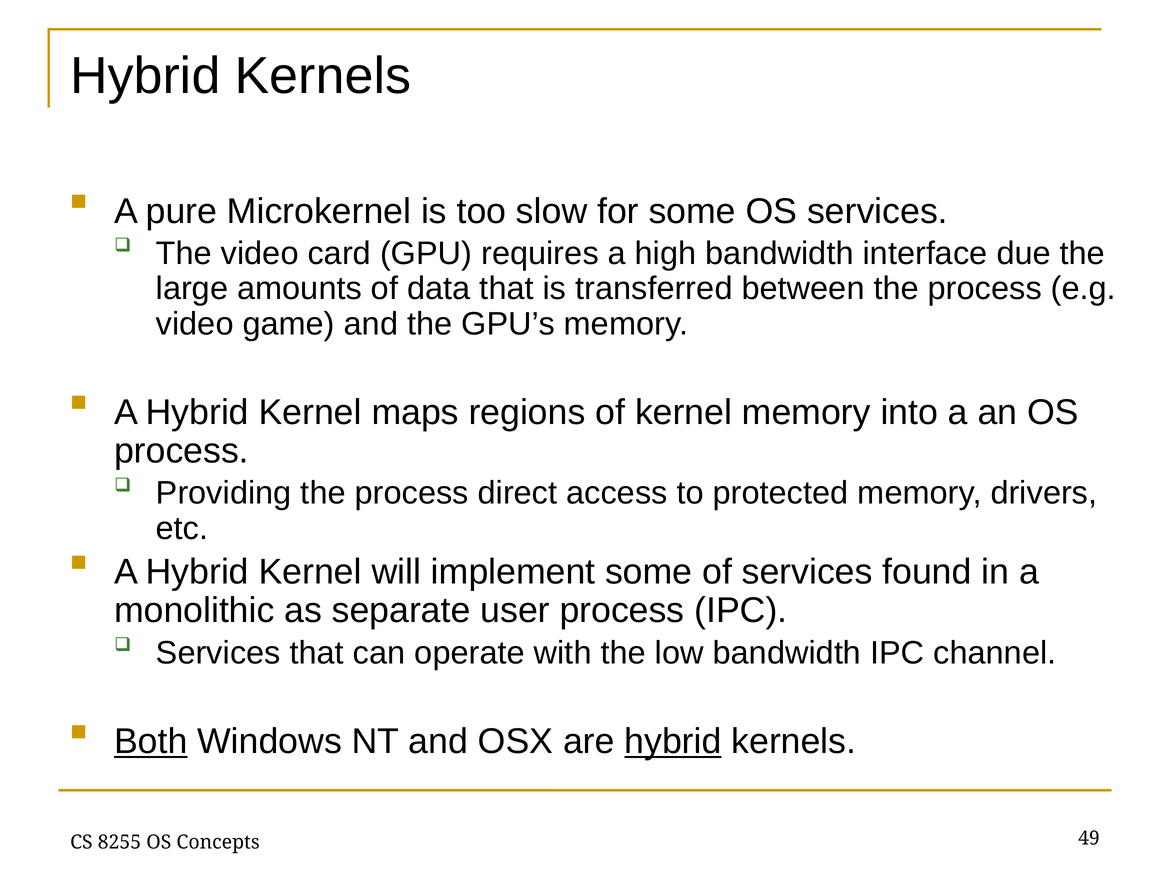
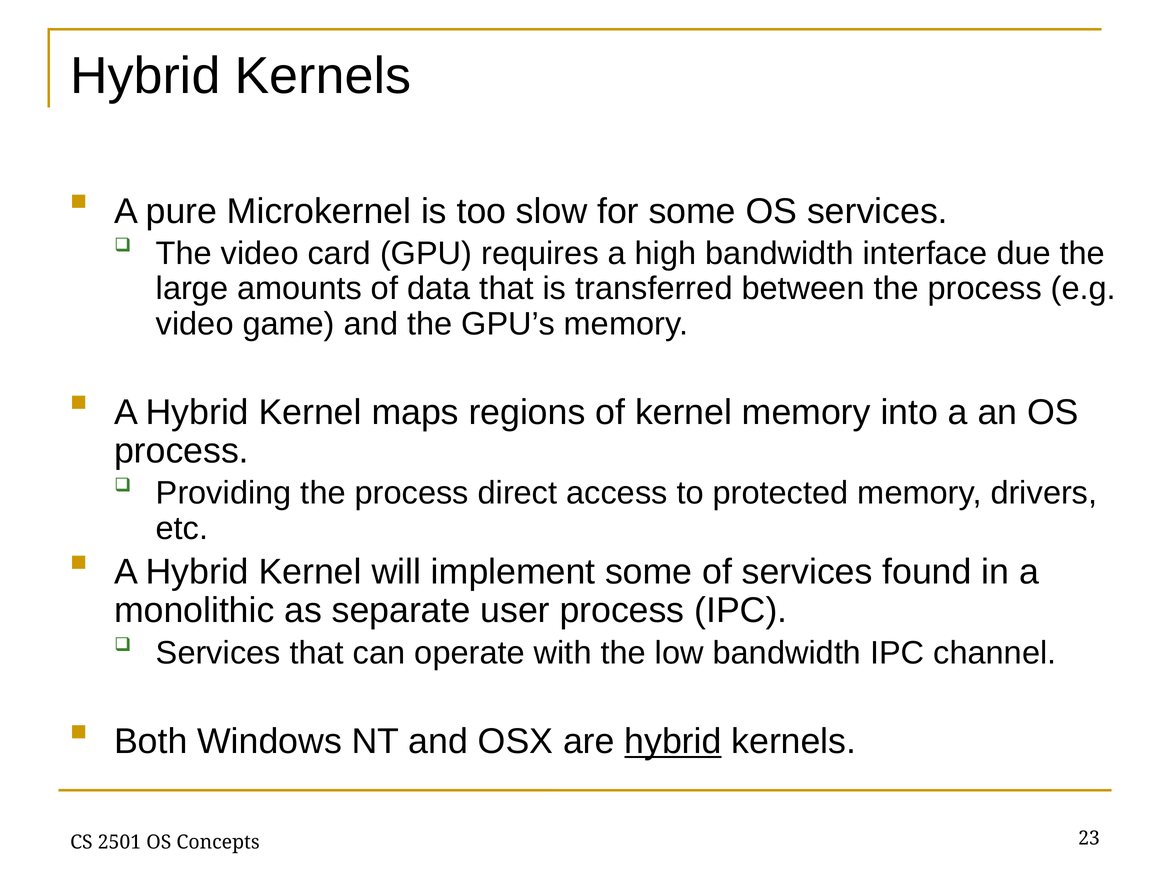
Both underline: present -> none
8255: 8255 -> 2501
49: 49 -> 23
